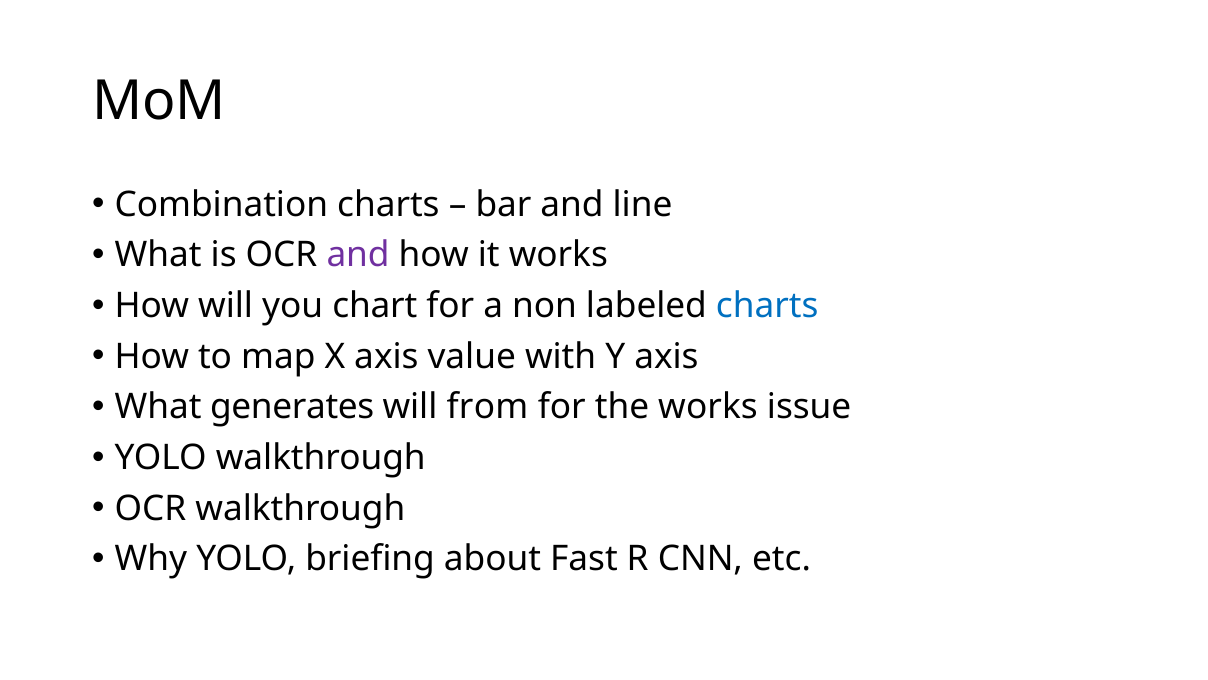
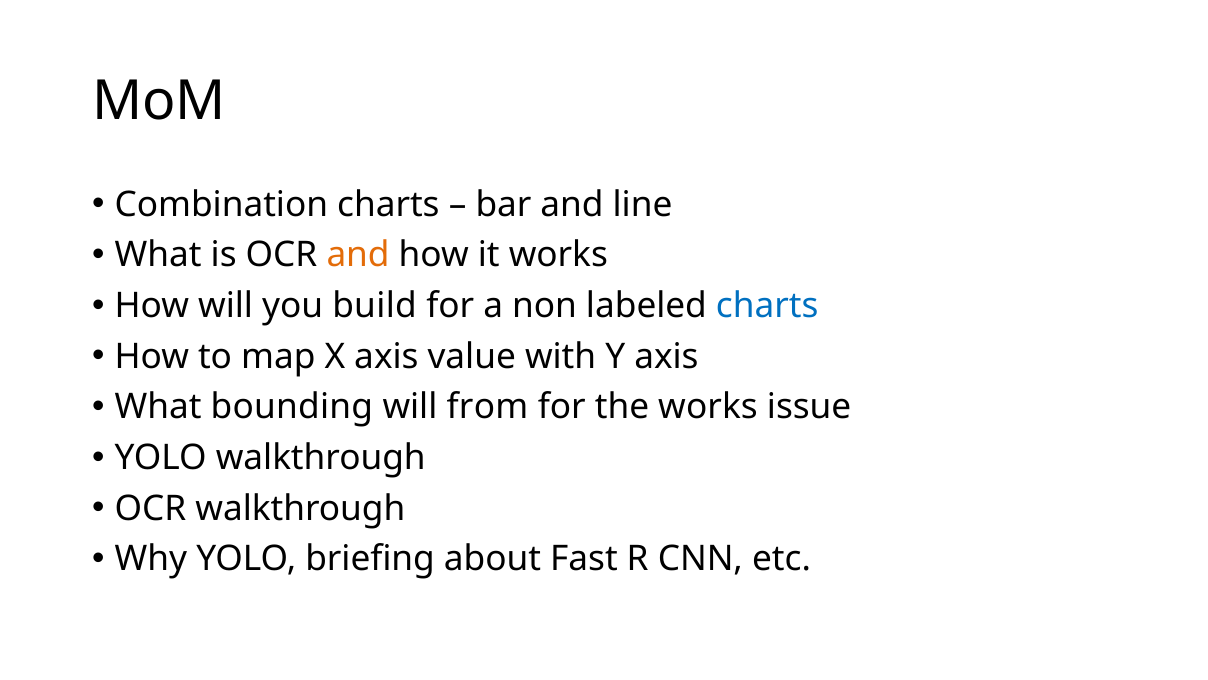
and at (358, 255) colour: purple -> orange
chart: chart -> build
generates: generates -> bounding
